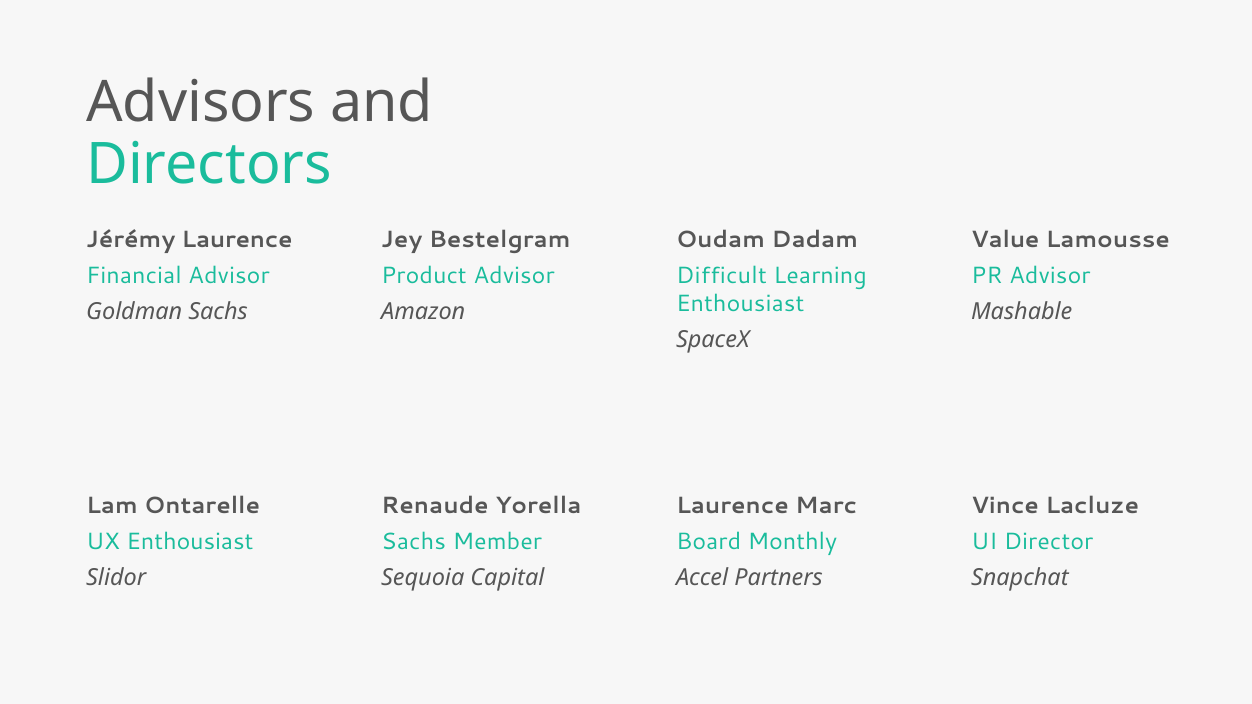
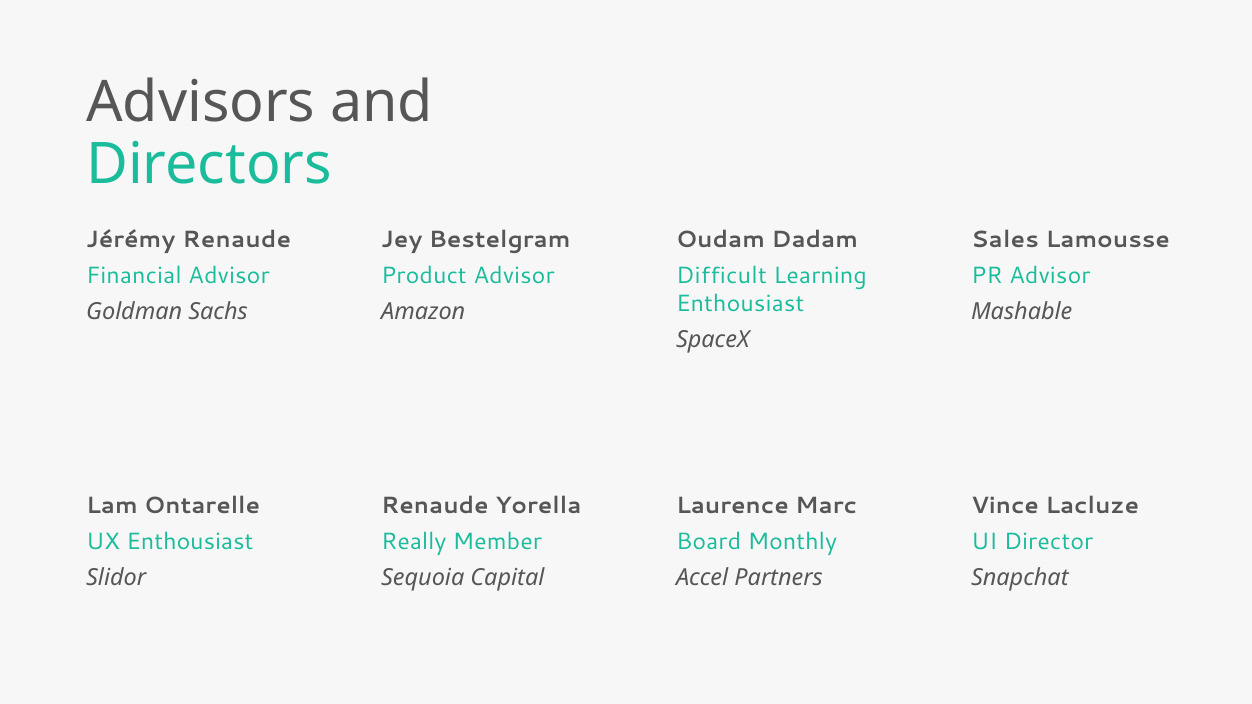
Jérémy Laurence: Laurence -> Renaude
Value: Value -> Sales
Sachs at (414, 542): Sachs -> Really
